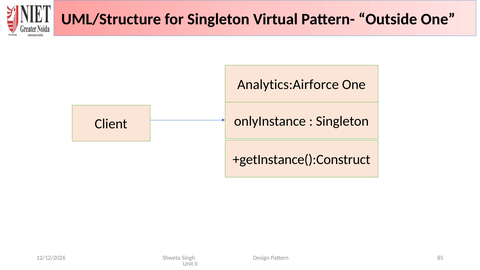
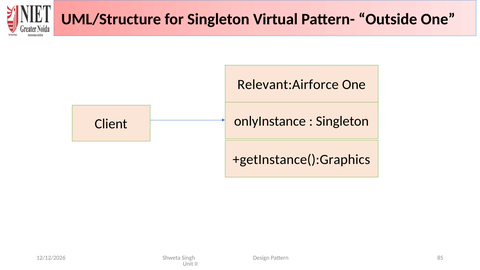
Analytics:Airforce: Analytics:Airforce -> Relevant:Airforce
+getInstance():Construct: +getInstance():Construct -> +getInstance():Graphics
